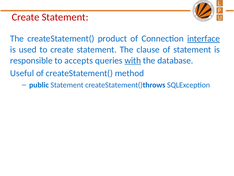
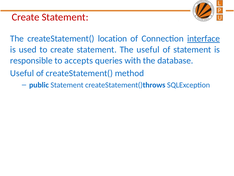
product: product -> location
The clause: clause -> useful
with underline: present -> none
